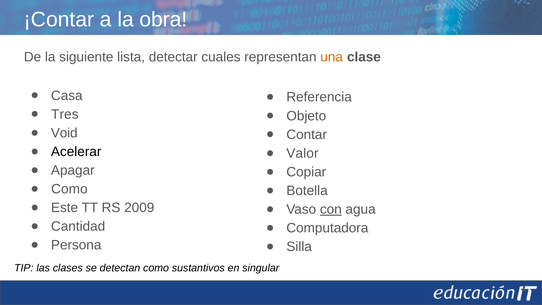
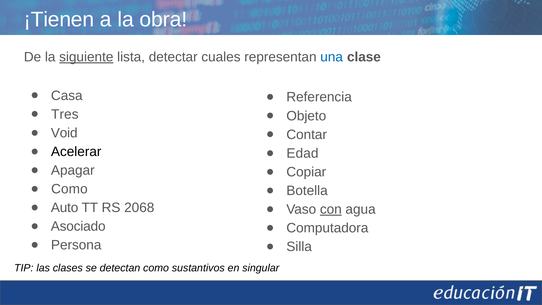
¡Contar: ¡Contar -> ¡Tienen
siguiente underline: none -> present
una colour: orange -> blue
Valor: Valor -> Edad
Este: Este -> Auto
2009: 2009 -> 2068
Cantidad: Cantidad -> Asociado
